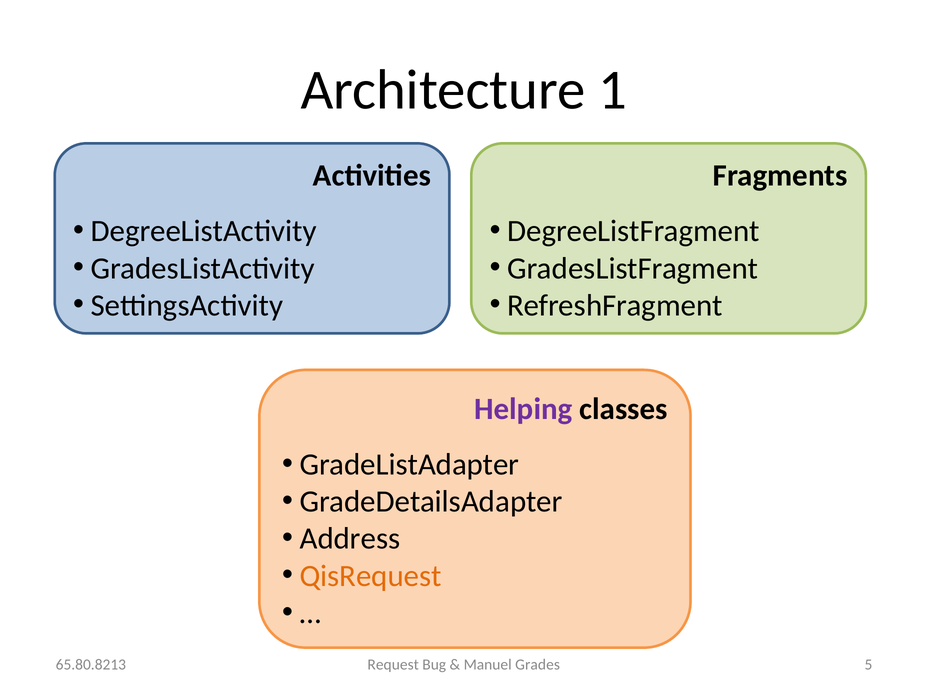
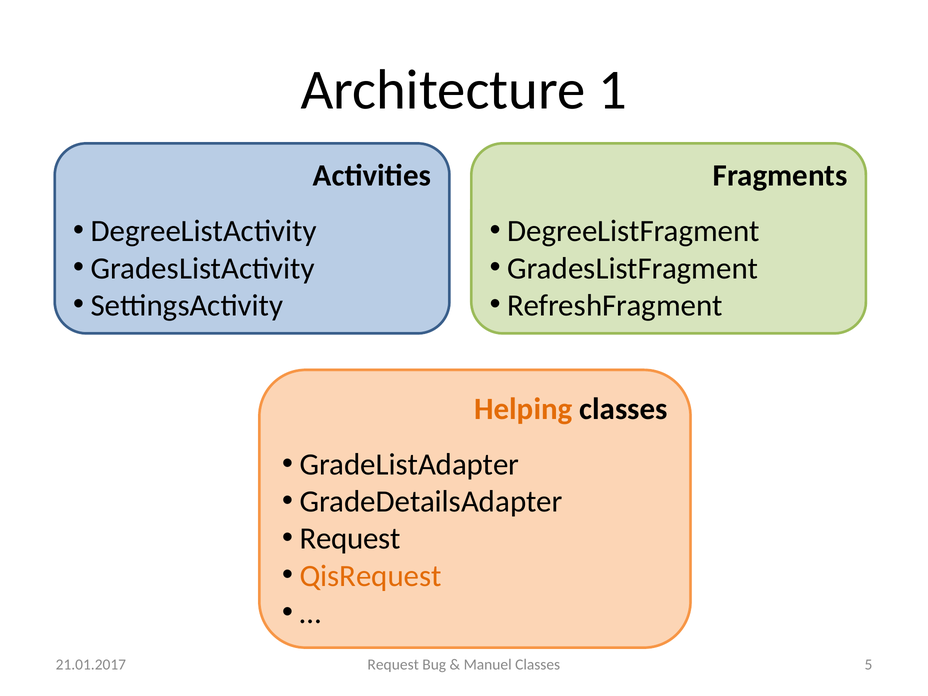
Helping colour: purple -> orange
Address at (350, 539): Address -> Request
Manuel Grades: Grades -> Classes
65.80.8213: 65.80.8213 -> 21.01.2017
